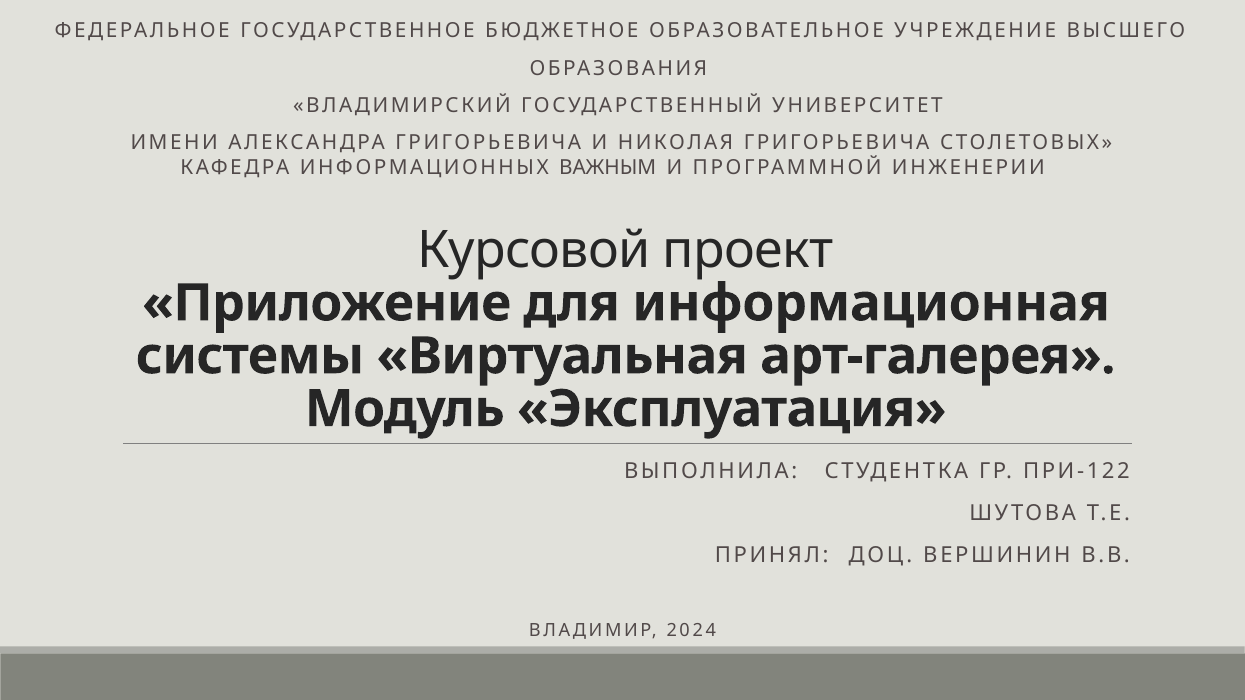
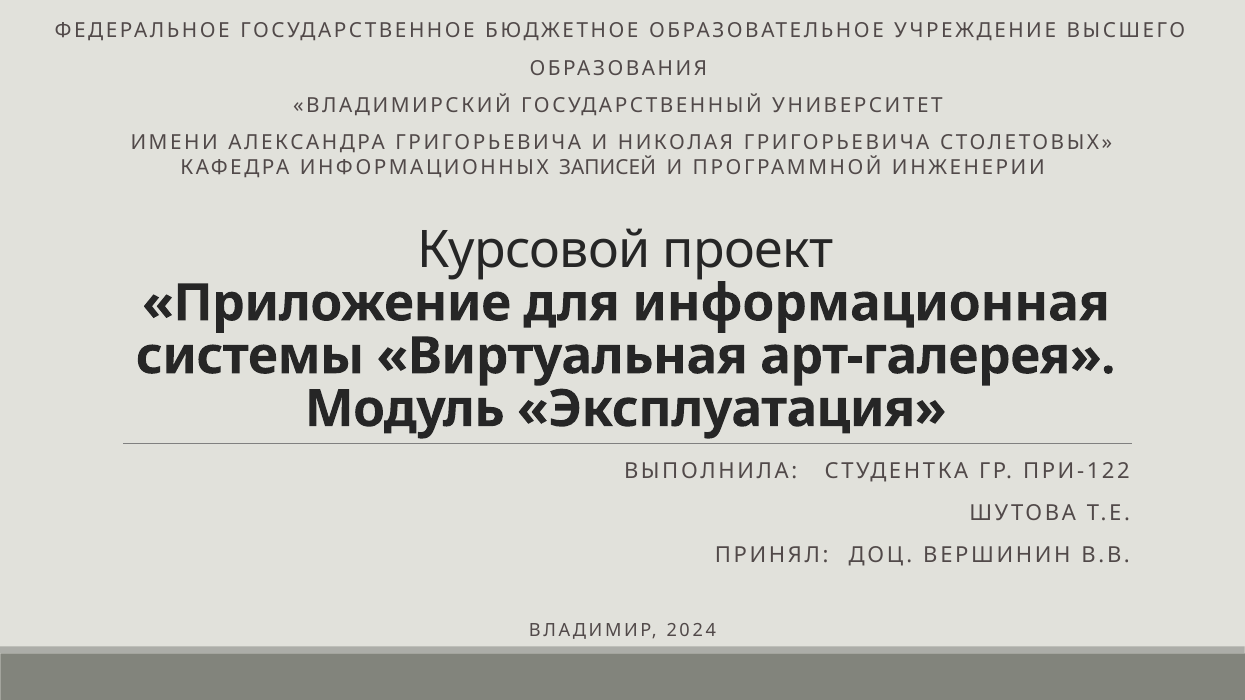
ВАЖНЫМ: ВАЖНЫМ -> ЗАПИСЕЙ
